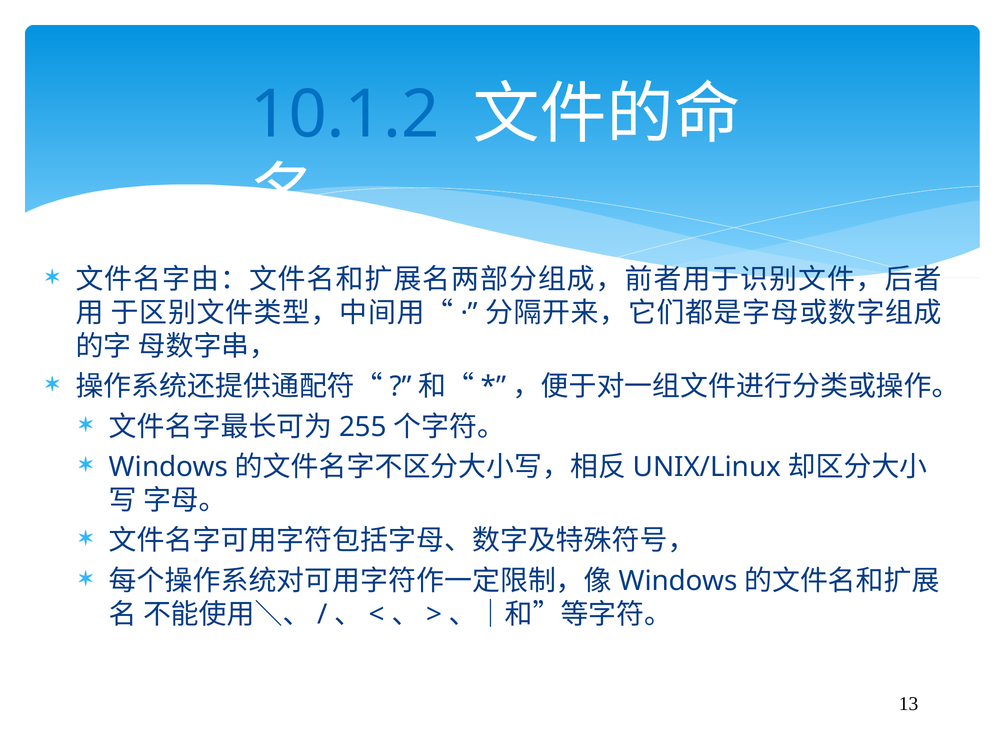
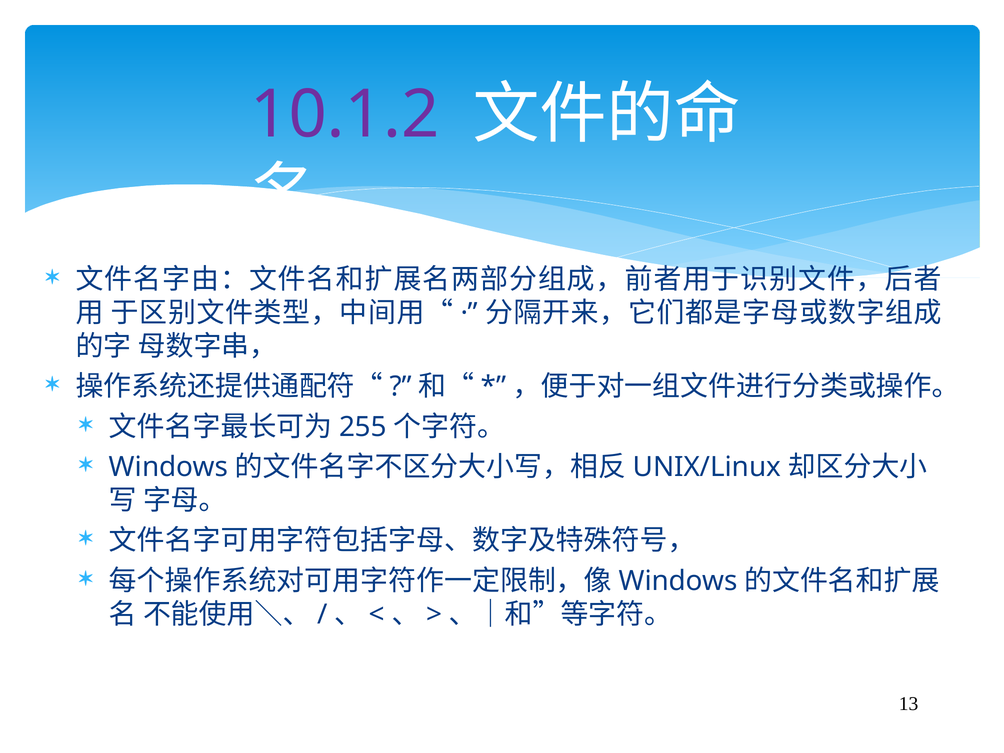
10.1.2 colour: blue -> purple
